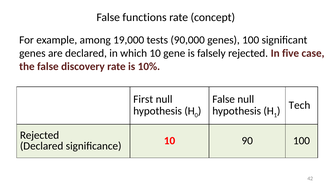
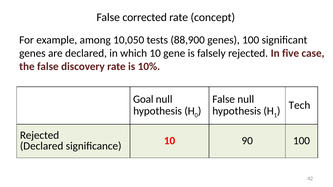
functions: functions -> corrected
19,000: 19,000 -> 10,050
90,000: 90,000 -> 88,900
First: First -> Goal
